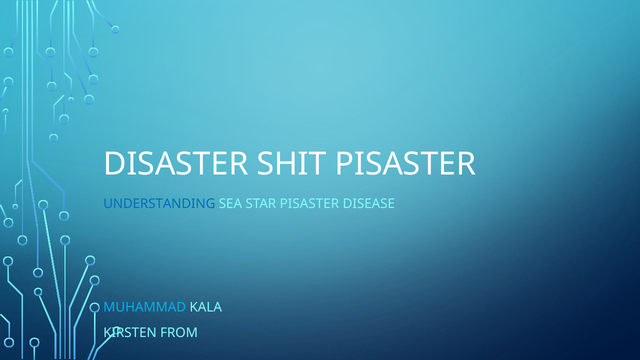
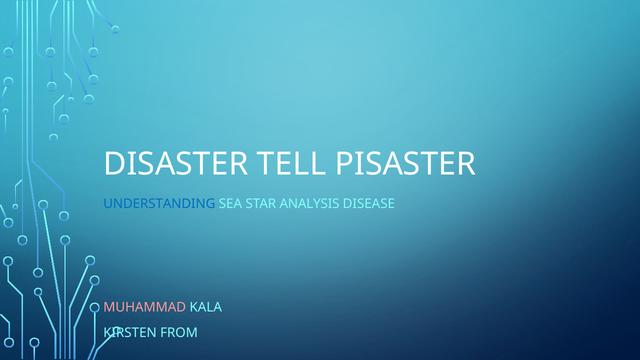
SHIT: SHIT -> TELL
STAR PISASTER: PISASTER -> ANALYSIS
MUHAMMAD colour: light blue -> pink
